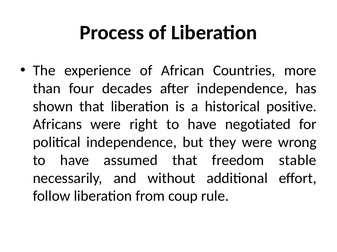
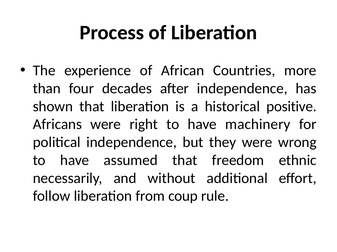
negotiated: negotiated -> machinery
stable: stable -> ethnic
